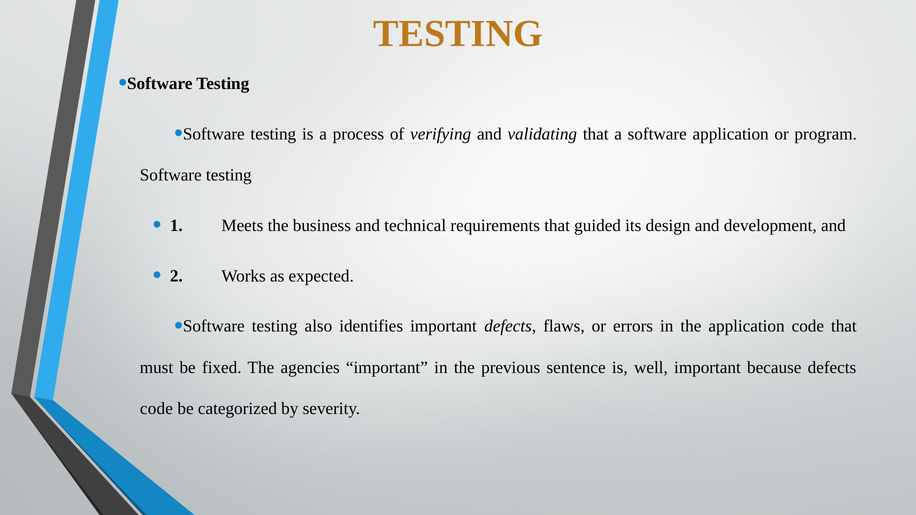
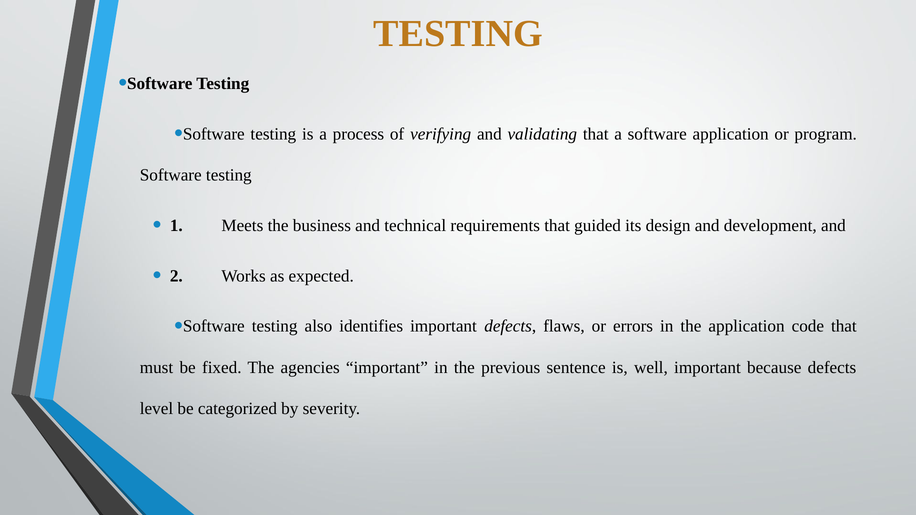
code at (156, 409): code -> level
